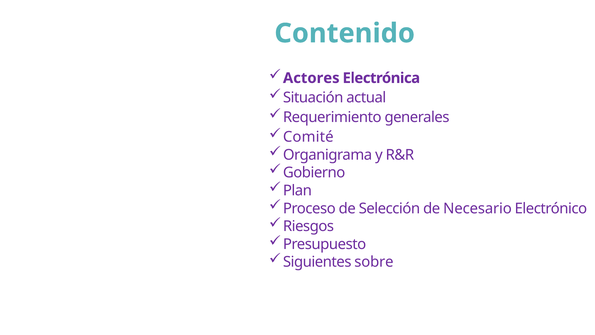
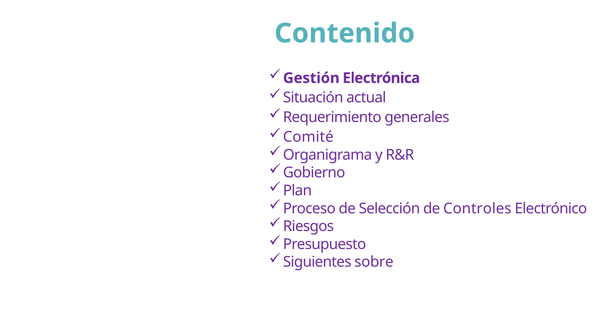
Actores: Actores -> Gestión
Necesario: Necesario -> Controles
